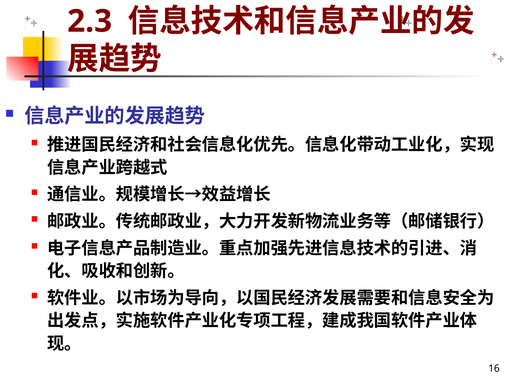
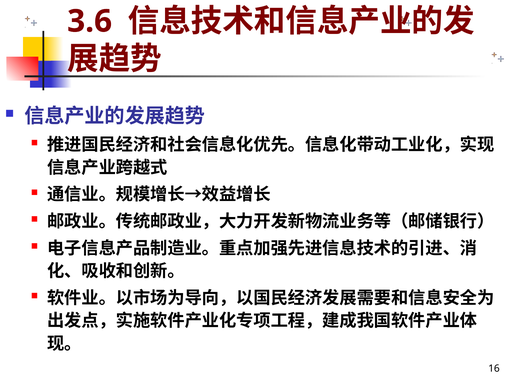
2.3: 2.3 -> 3.6
